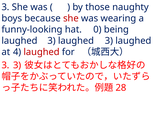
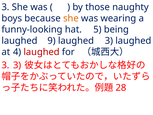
she at (71, 18) colour: red -> orange
0: 0 -> 5
3 at (52, 41): 3 -> 9
